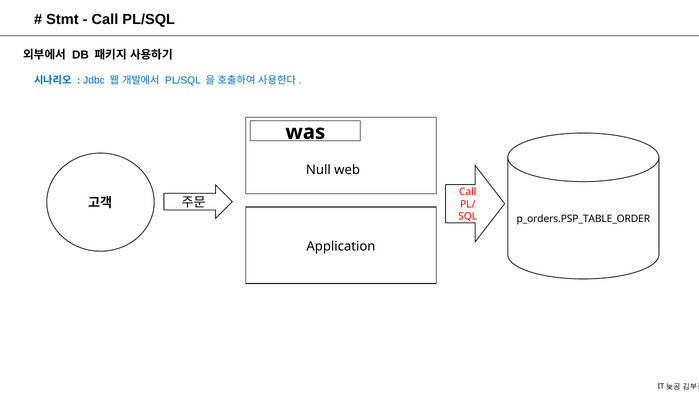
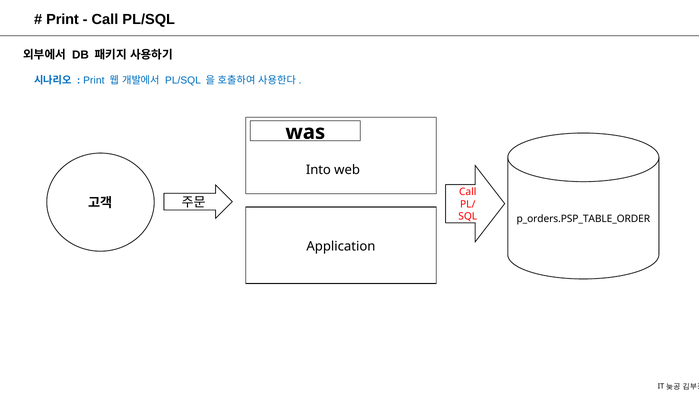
Stmt at (62, 20): Stmt -> Print
Jdbc at (94, 80): Jdbc -> Print
Null: Null -> Into
